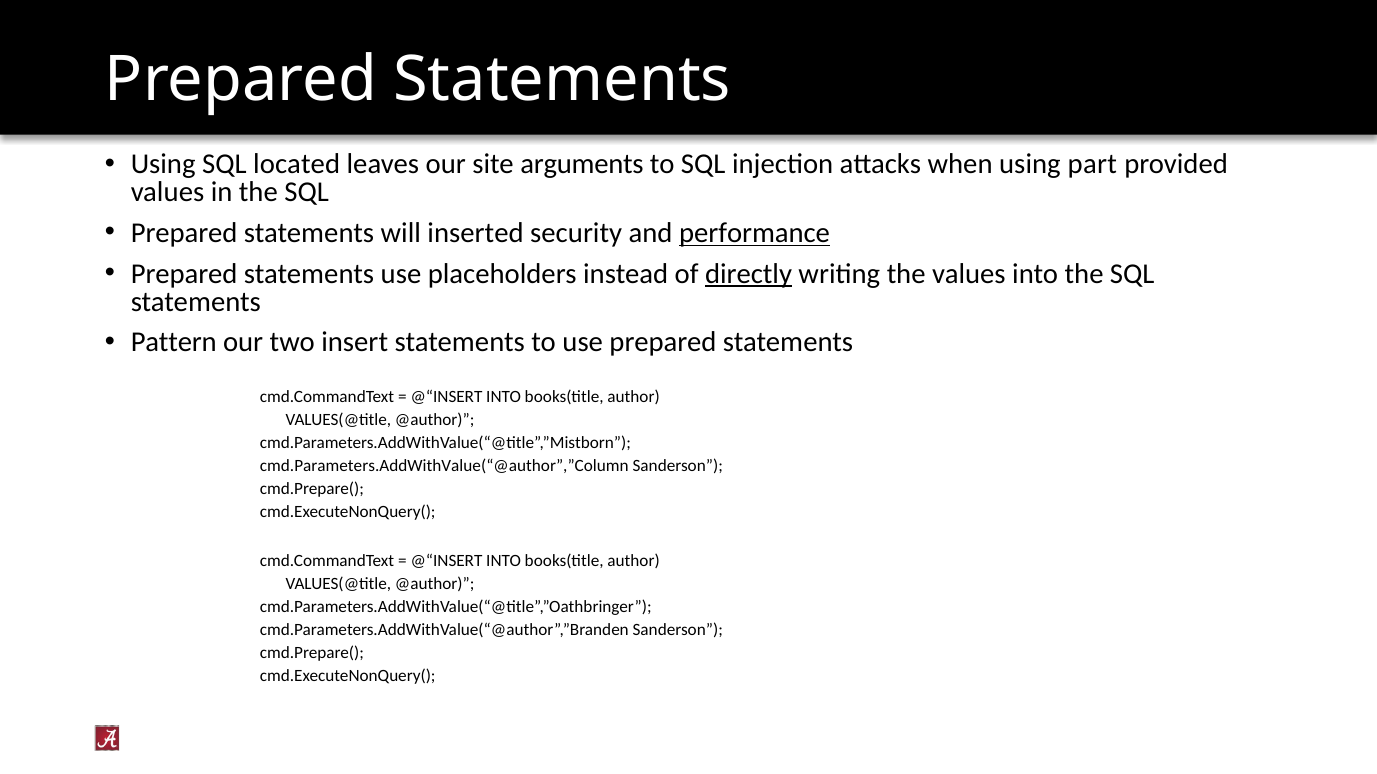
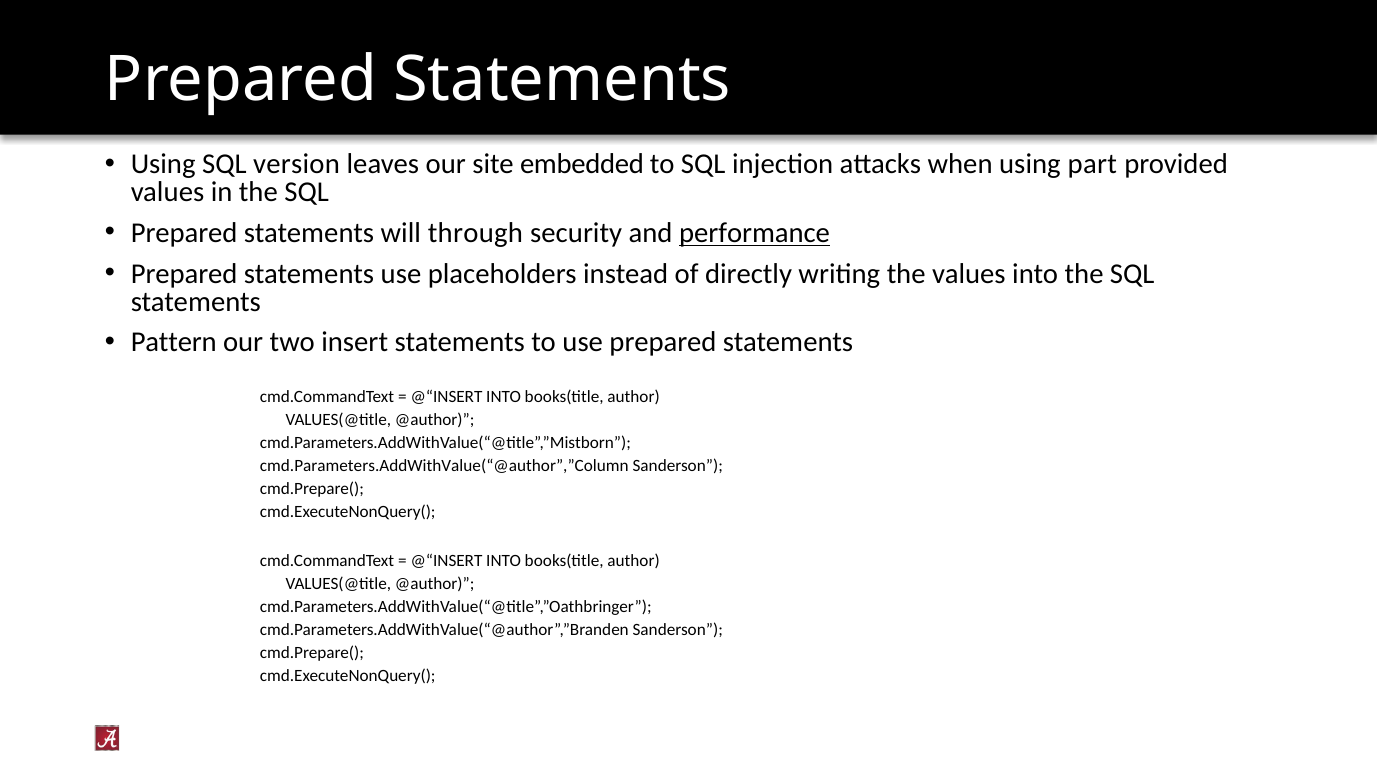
located: located -> version
arguments: arguments -> embedded
inserted: inserted -> through
directly underline: present -> none
